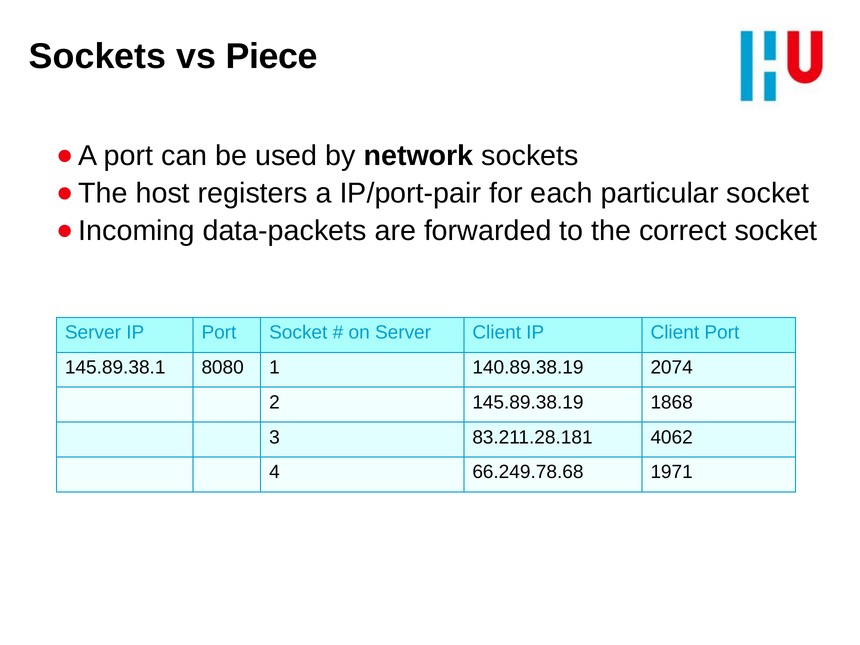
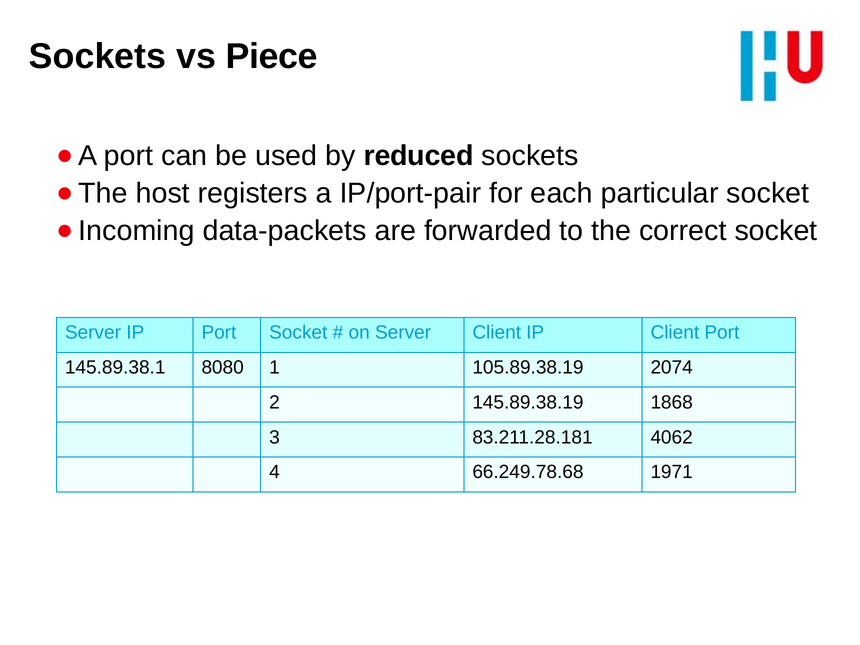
network: network -> reduced
140.89.38.19: 140.89.38.19 -> 105.89.38.19
